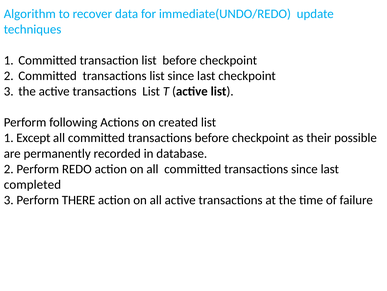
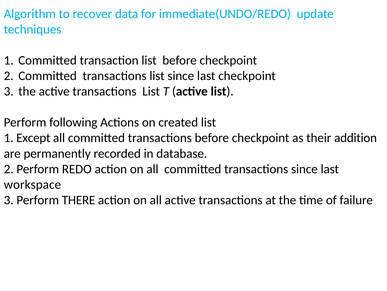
possible: possible -> addition
completed: completed -> workspace
